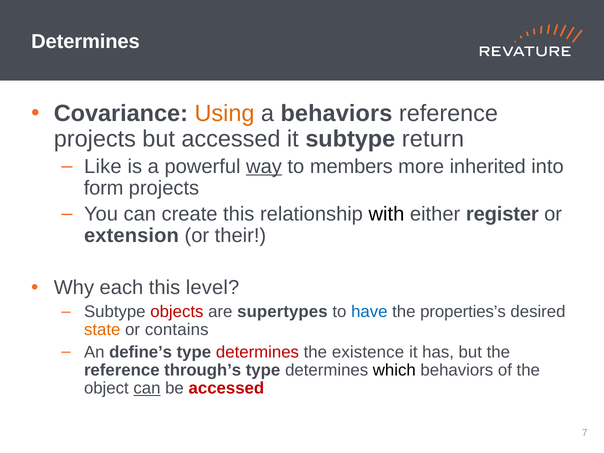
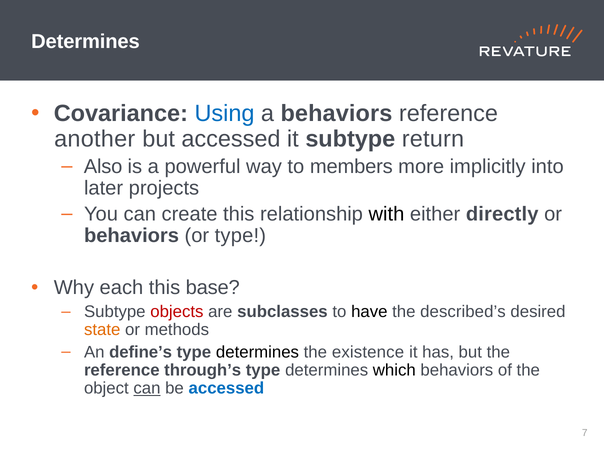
Using colour: orange -> blue
projects at (95, 139): projects -> another
Like: Like -> Also
way underline: present -> none
inherited: inherited -> implicitly
form: form -> later
register: register -> directly
extension at (131, 236): extension -> behaviors
or their: their -> type
level: level -> base
supertypes: supertypes -> subclasses
have colour: blue -> black
properties’s: properties’s -> described’s
contains: contains -> methods
determines at (257, 352) colour: red -> black
accessed at (226, 388) colour: red -> blue
